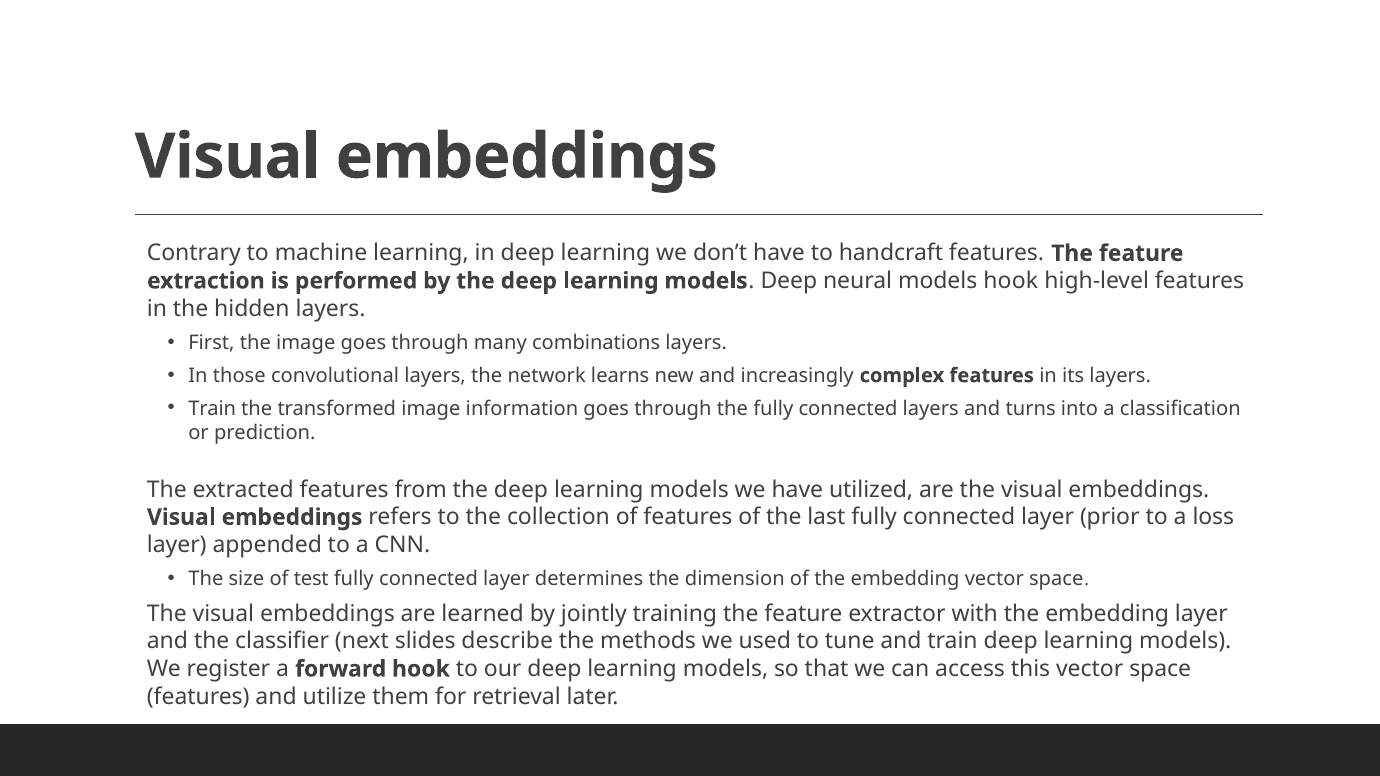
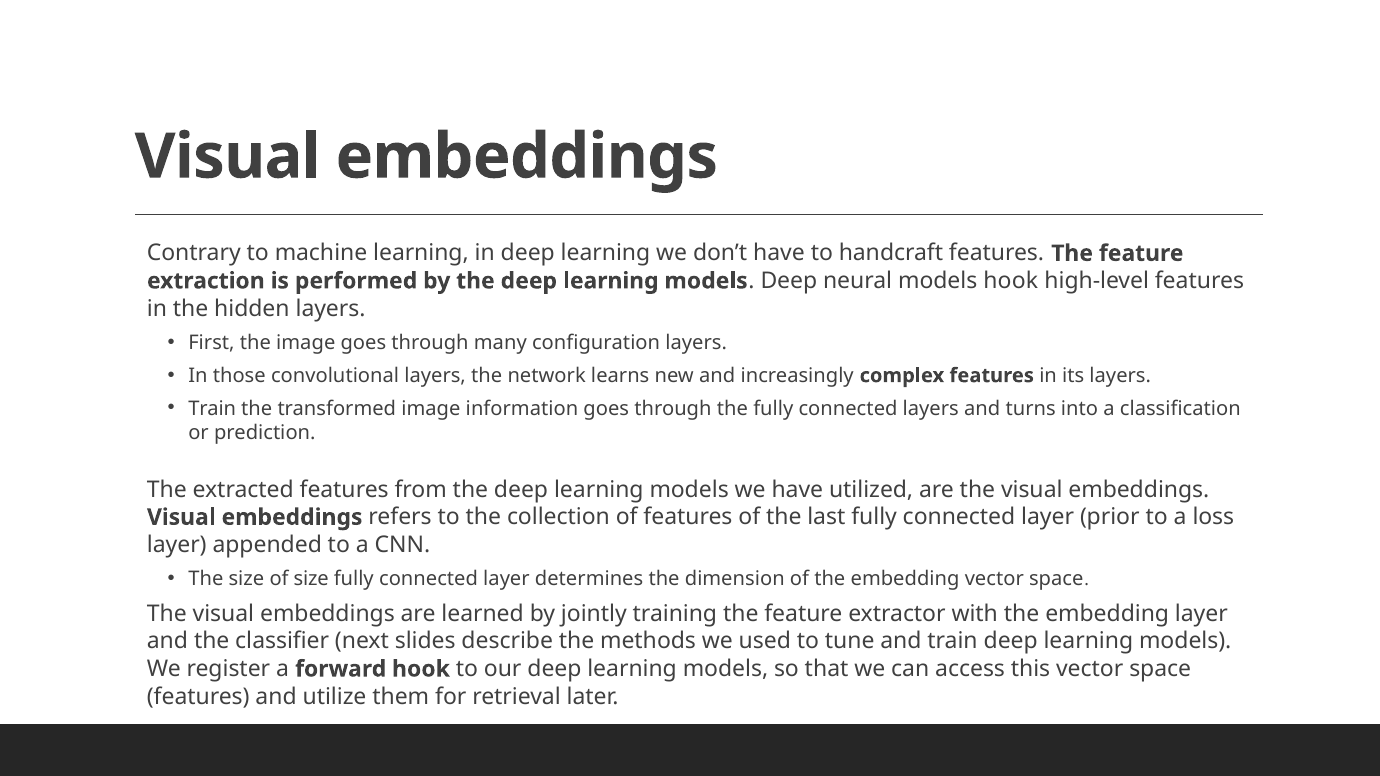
combinations: combinations -> configuration
of test: test -> size
